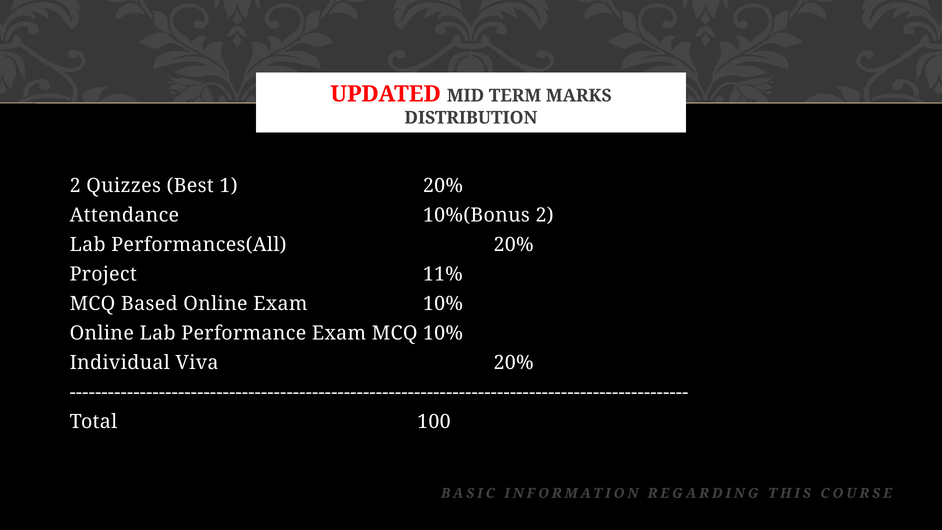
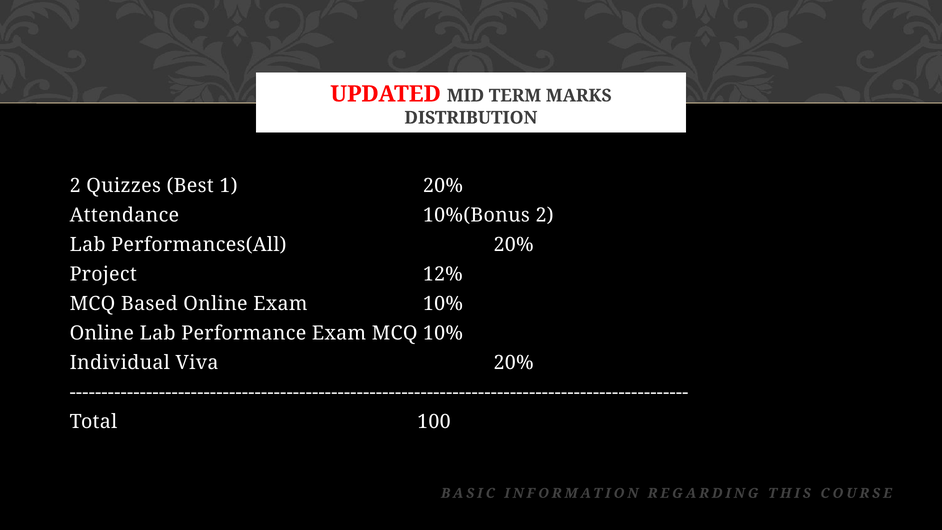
11%: 11% -> 12%
